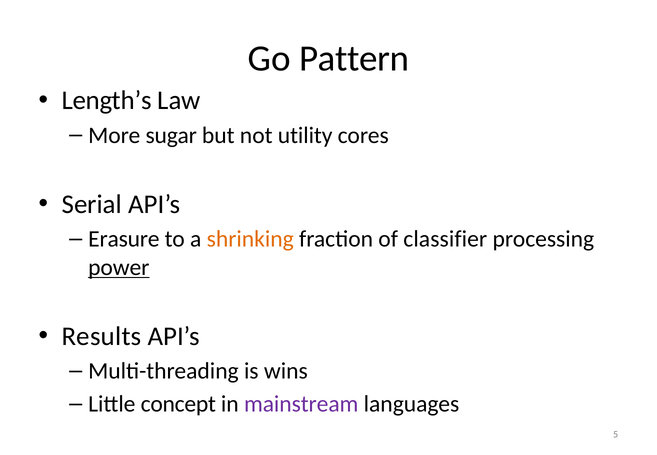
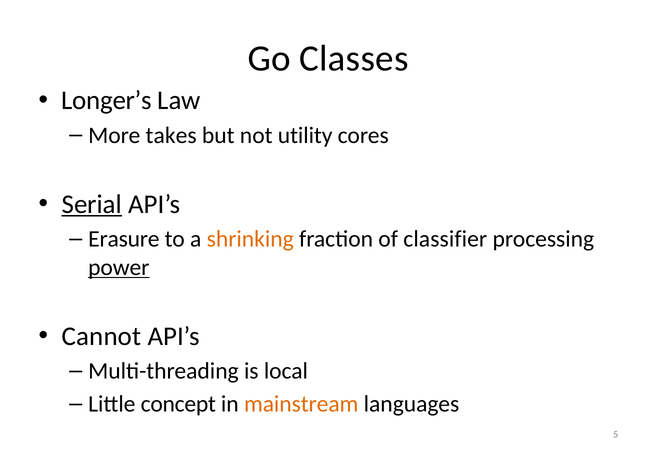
Pattern: Pattern -> Classes
Length’s: Length’s -> Longer’s
sugar: sugar -> takes
Serial underline: none -> present
Results: Results -> Cannot
wins: wins -> local
mainstream colour: purple -> orange
